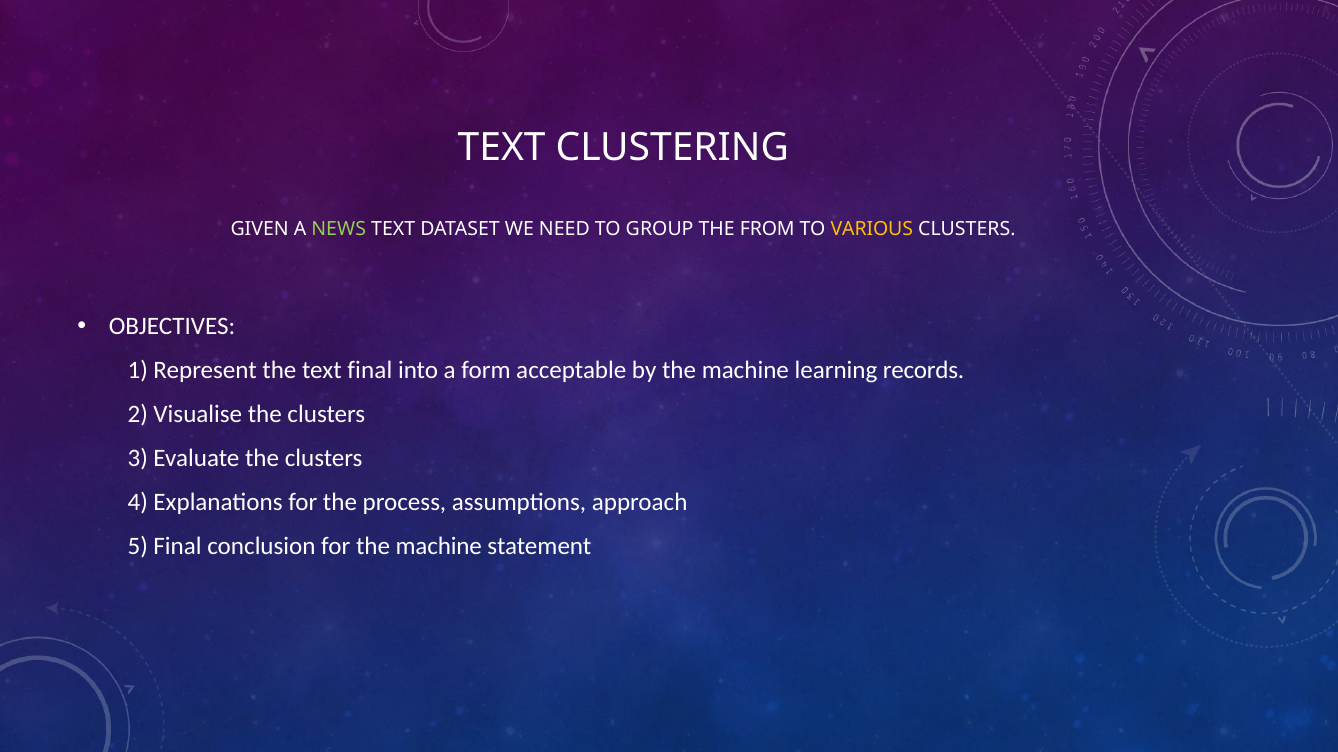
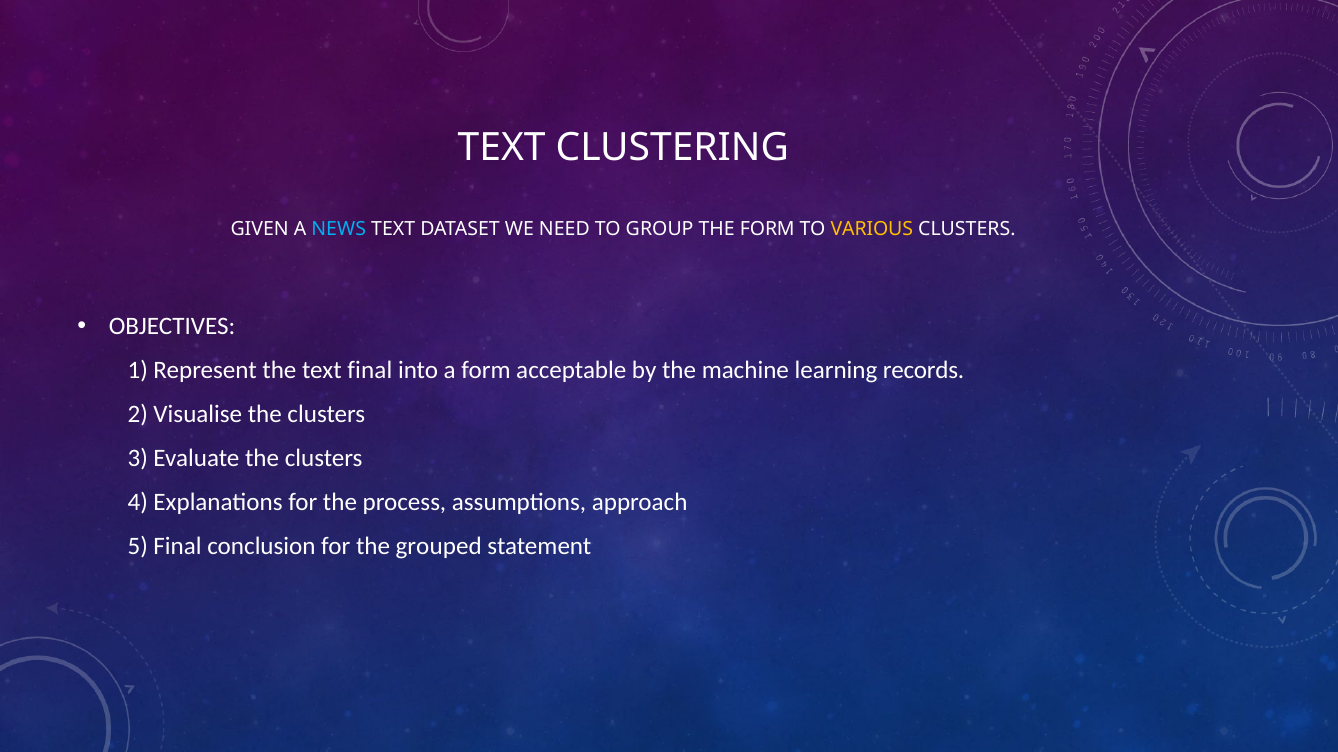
NEWS colour: light green -> light blue
THE FROM: FROM -> FORM
for the machine: machine -> grouped
